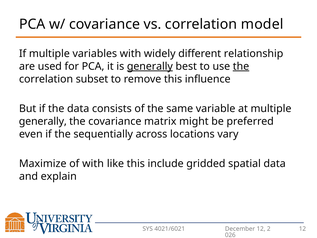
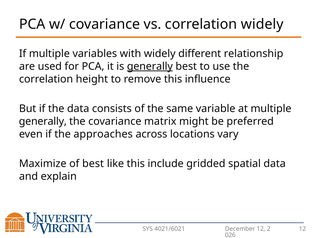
correlation model: model -> widely
the at (241, 66) underline: present -> none
subset: subset -> height
sequentially: sequentially -> approaches
of with: with -> best
